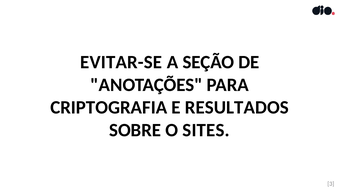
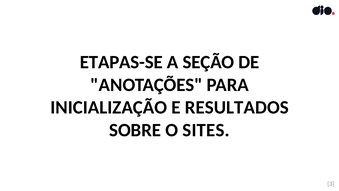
EVITAR-SE: EVITAR-SE -> ETAPAS-SE
CRIPTOGRAFIA: CRIPTOGRAFIA -> INICIALIZAÇÃO
